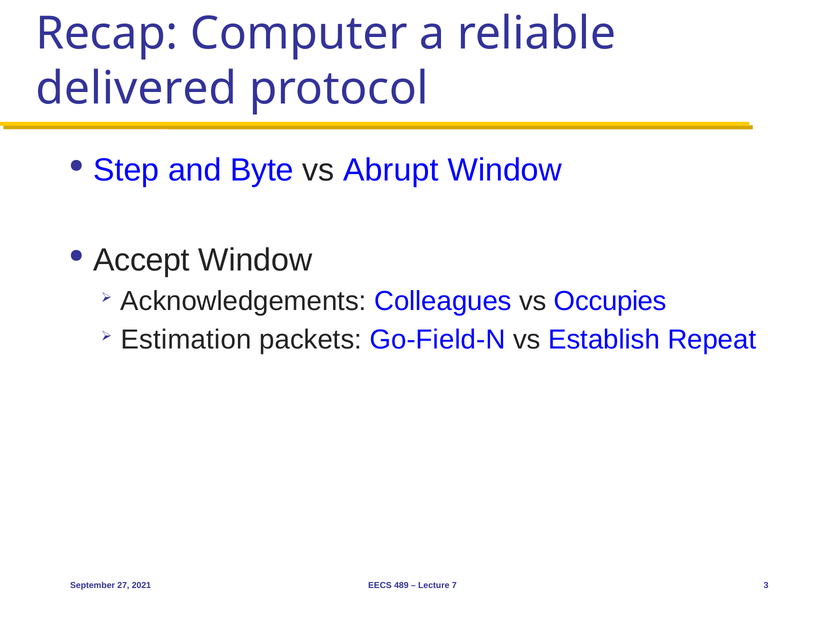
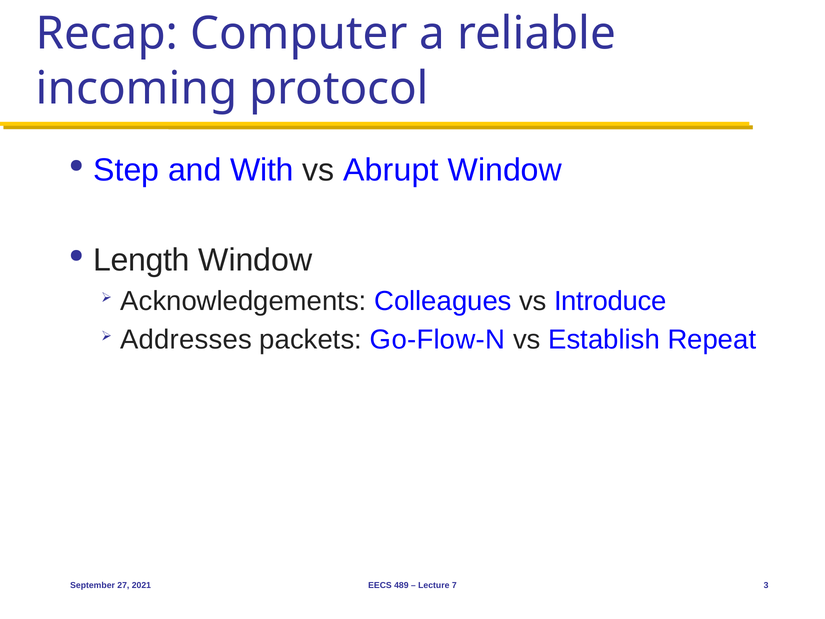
delivered: delivered -> incoming
Byte: Byte -> With
Accept: Accept -> Length
Occupies: Occupies -> Introduce
Estimation: Estimation -> Addresses
Go-Field-N: Go-Field-N -> Go-Flow-N
